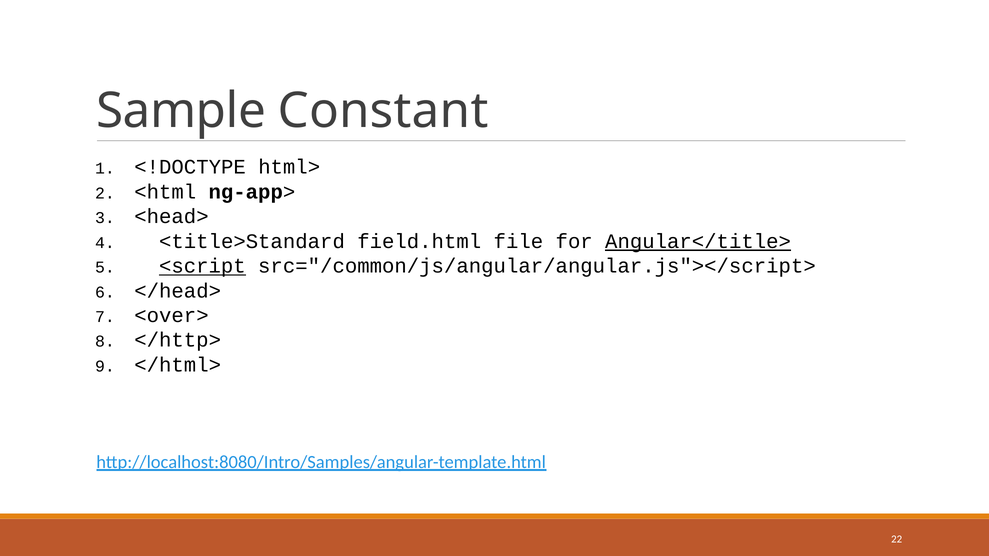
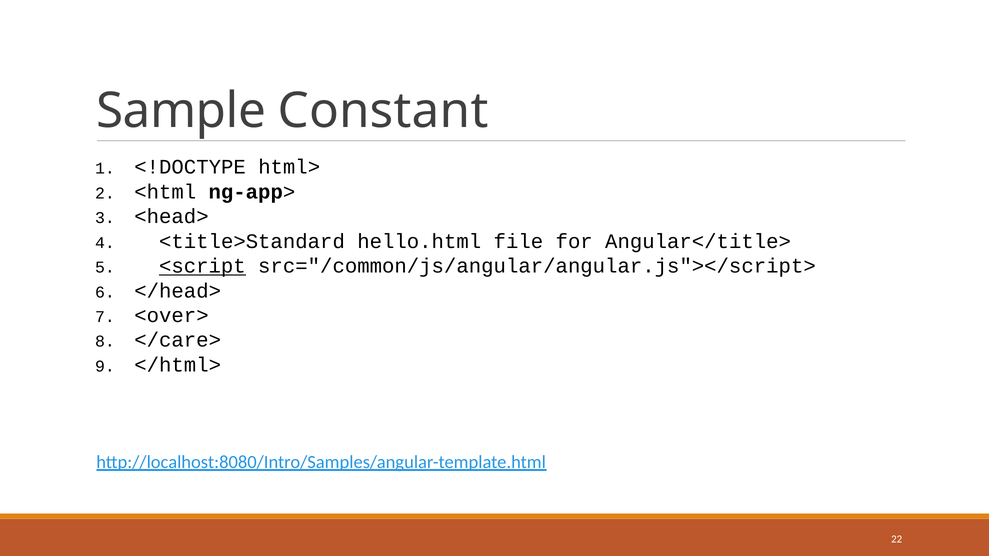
field.html: field.html -> hello.html
Angular</title> underline: present -> none
</http>: </http> -> </care>
